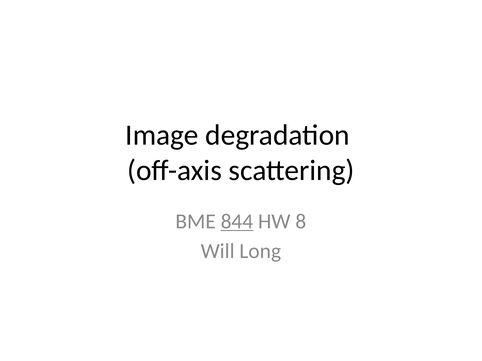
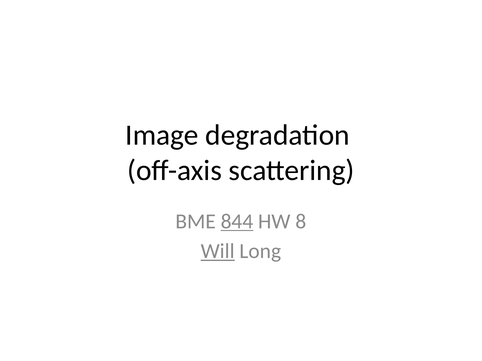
Will underline: none -> present
